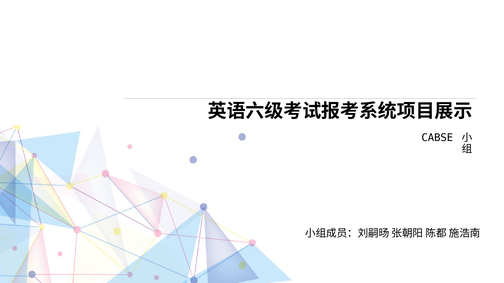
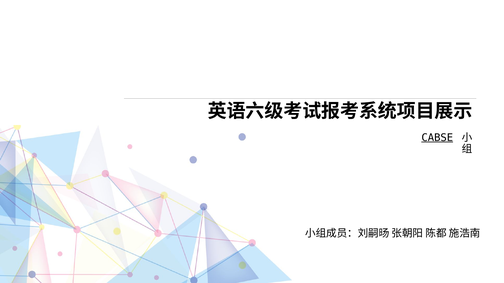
CABSE underline: none -> present
